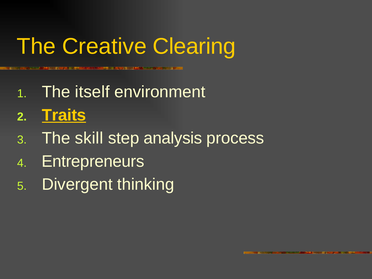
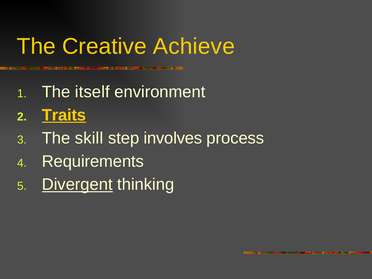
Clearing: Clearing -> Achieve
analysis: analysis -> involves
Entrepreneurs: Entrepreneurs -> Requirements
Divergent underline: none -> present
